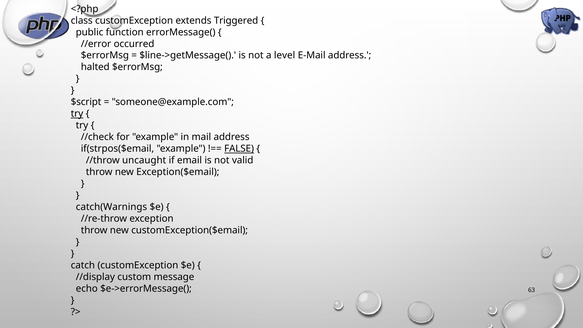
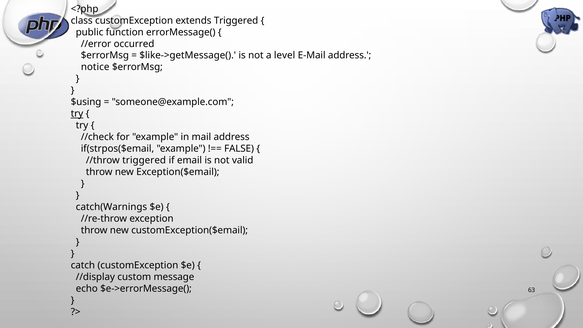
$line->getMessage(: $line->getMessage( -> $like->getMessage(
halted: halted -> notice
$script: $script -> $using
FALSE underline: present -> none
//throw uncaught: uncaught -> triggered
